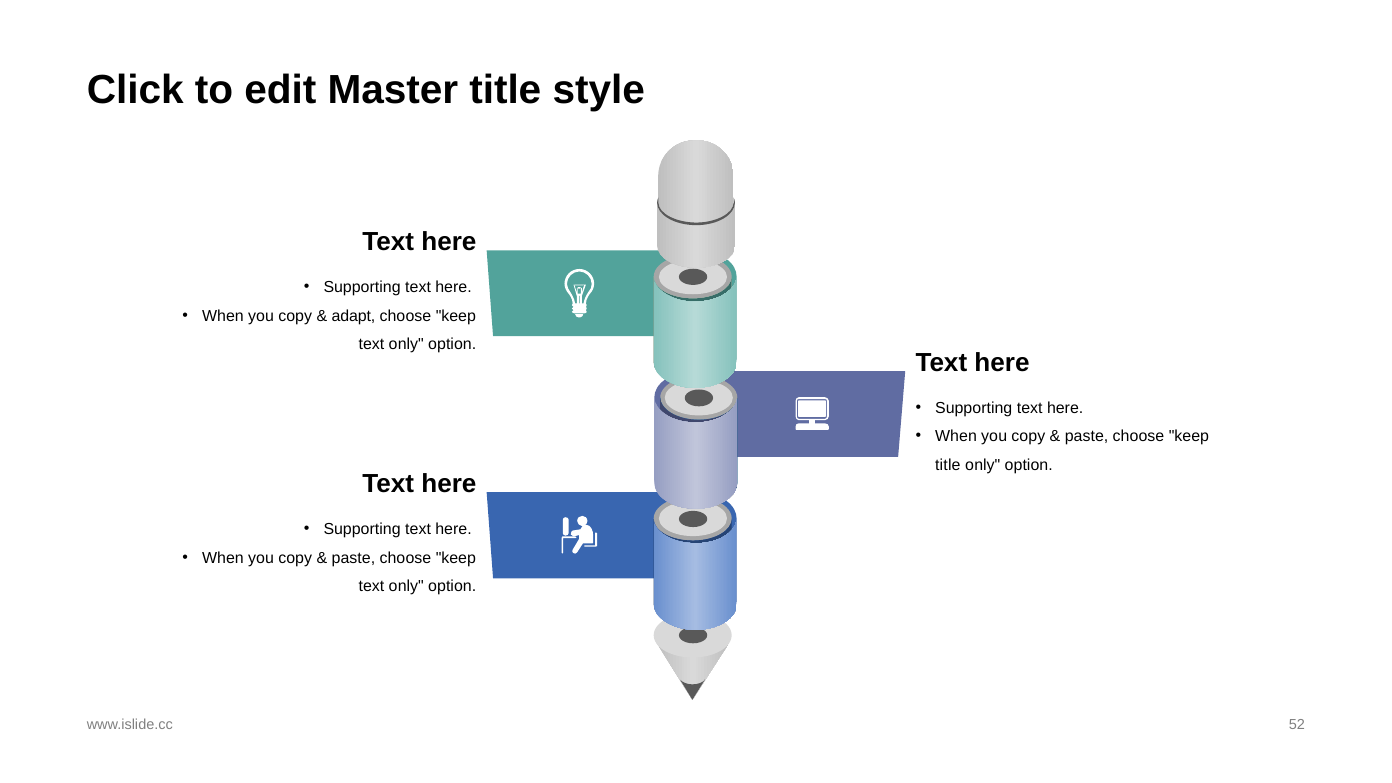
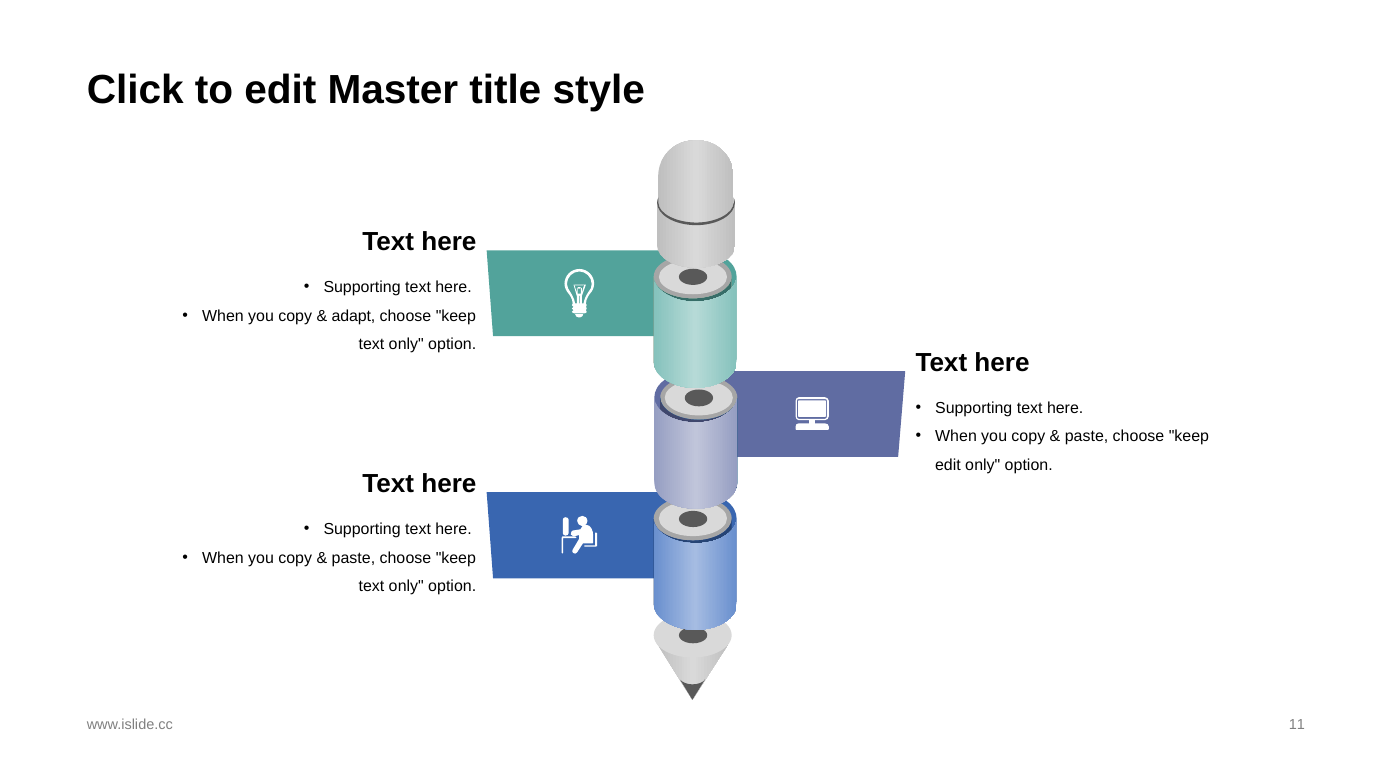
title at (948, 465): title -> edit
52: 52 -> 11
